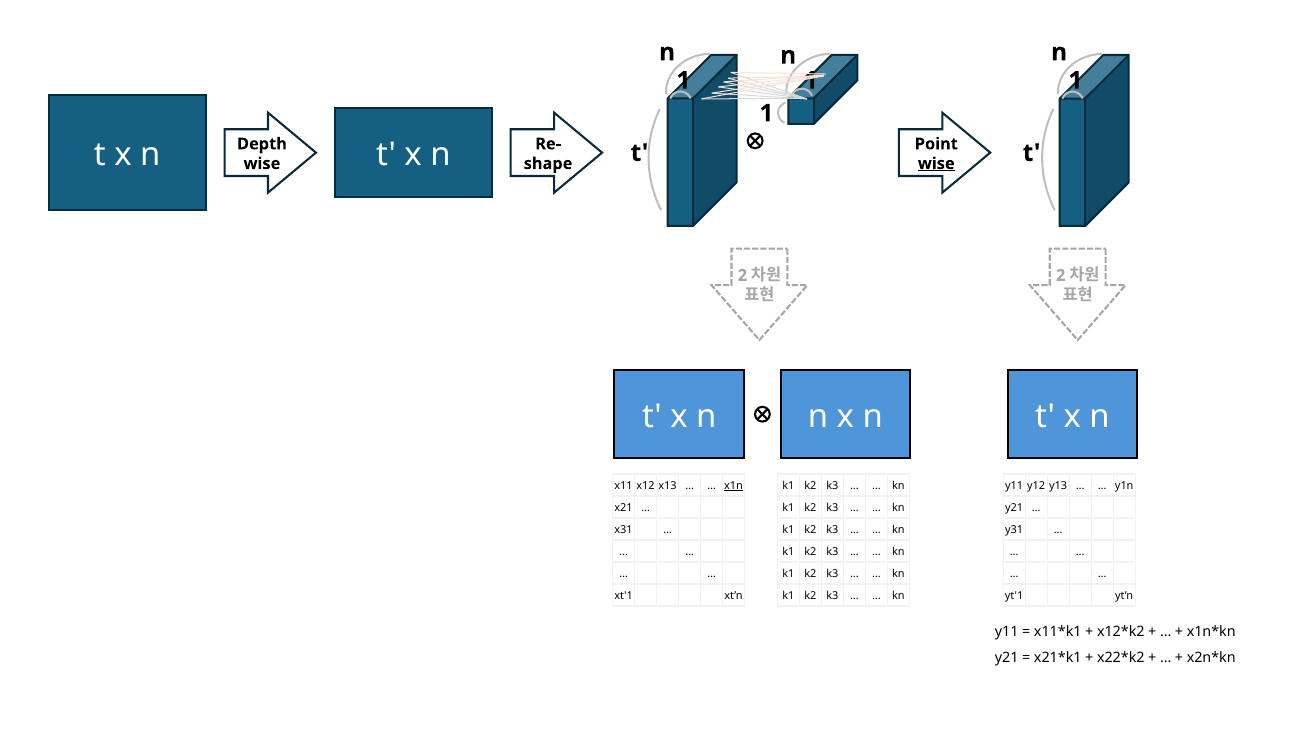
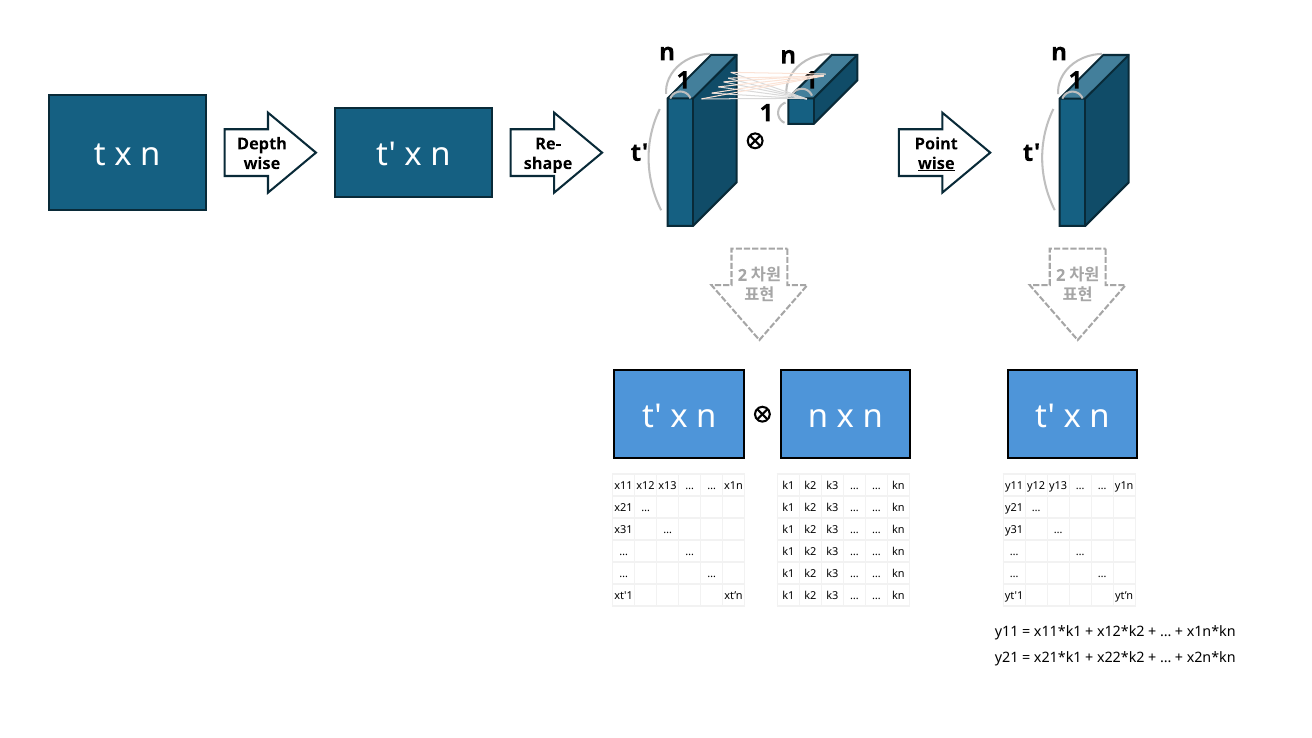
x1n underline: present -> none
